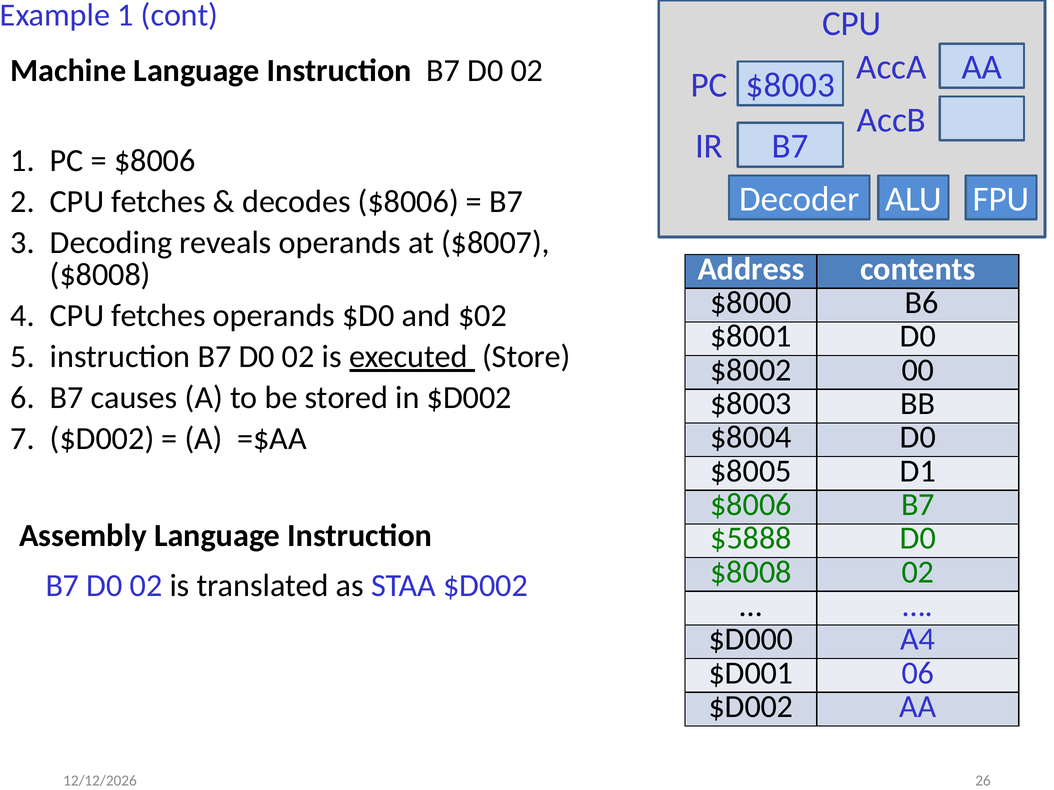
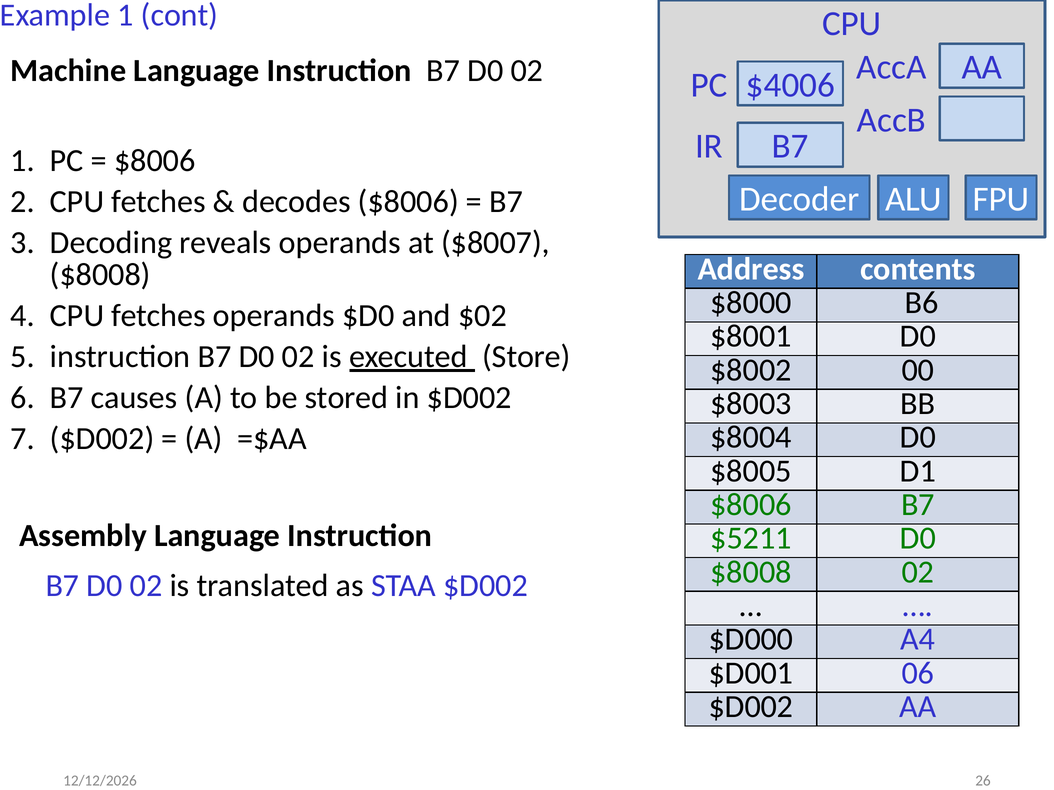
$8003 at (790, 85): $8003 -> $4006
$5888: $5888 -> $5211
